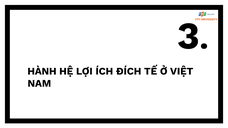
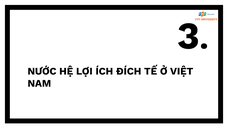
HÀNH: HÀNH -> NƯỚC
